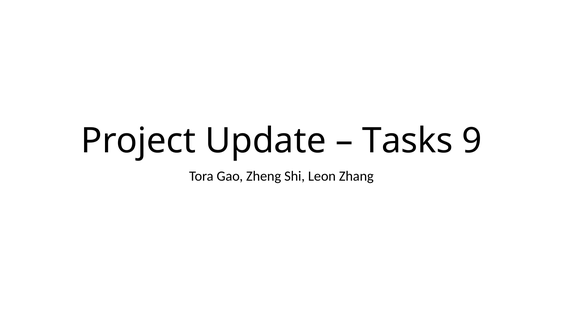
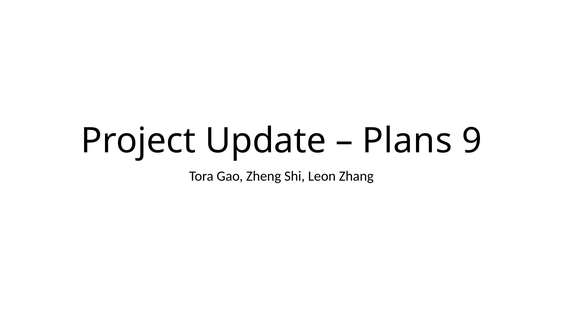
Tasks: Tasks -> Plans
